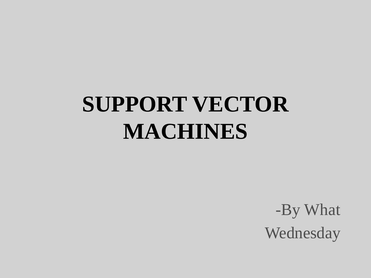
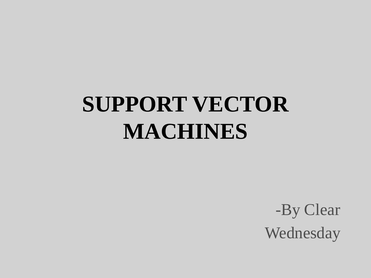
What: What -> Clear
